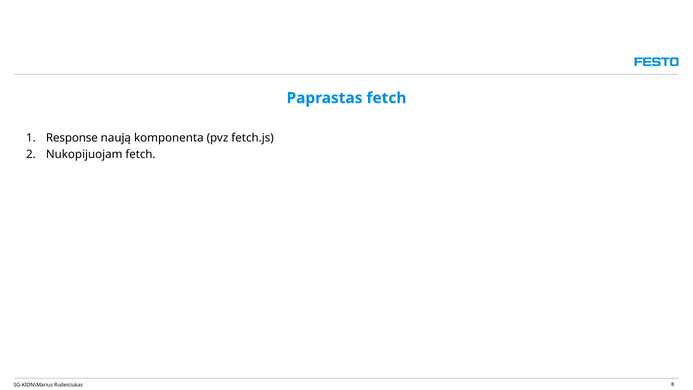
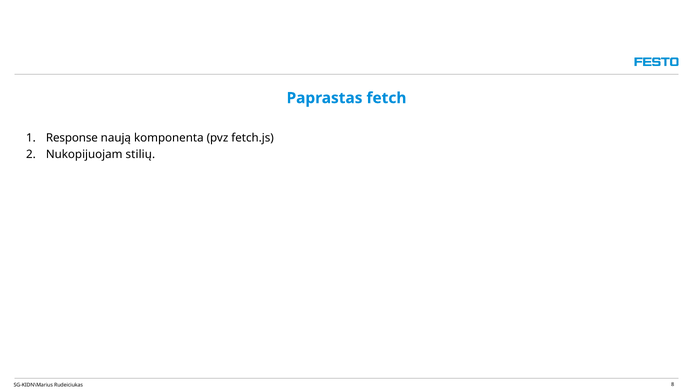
Nukopijuojam fetch: fetch -> stilių
